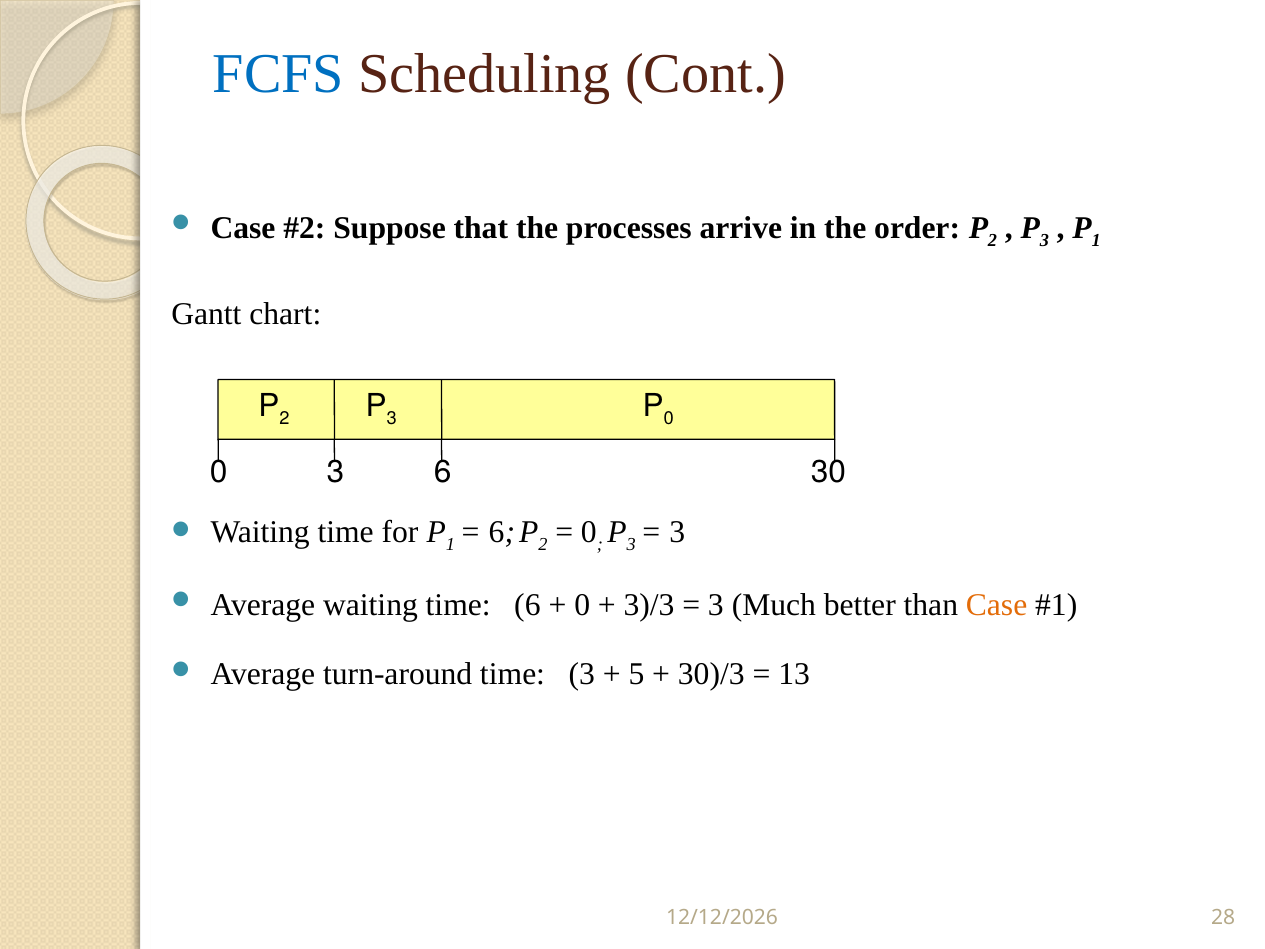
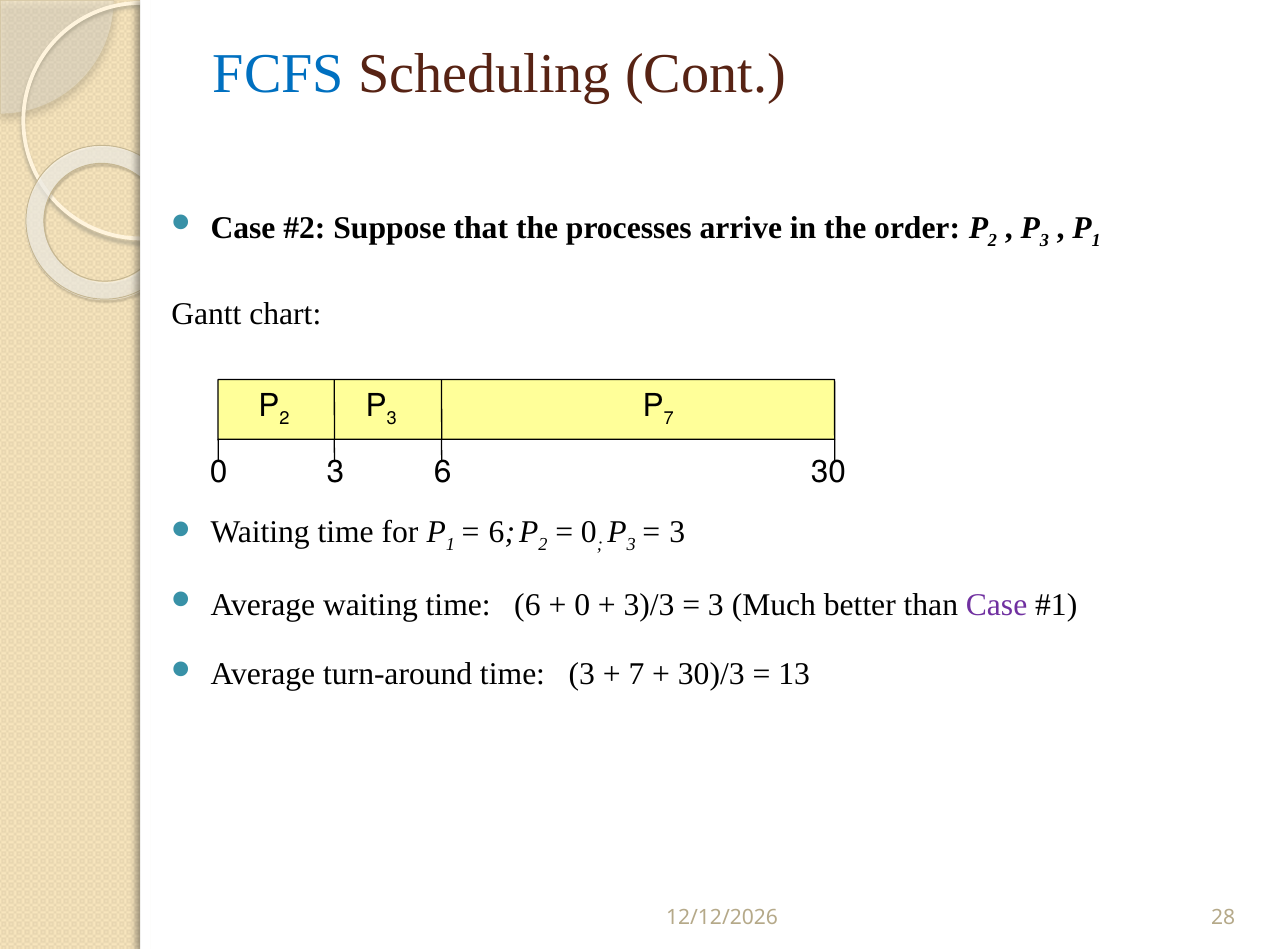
0 at (669, 418): 0 -> 7
Case at (997, 605) colour: orange -> purple
5 at (637, 674): 5 -> 7
